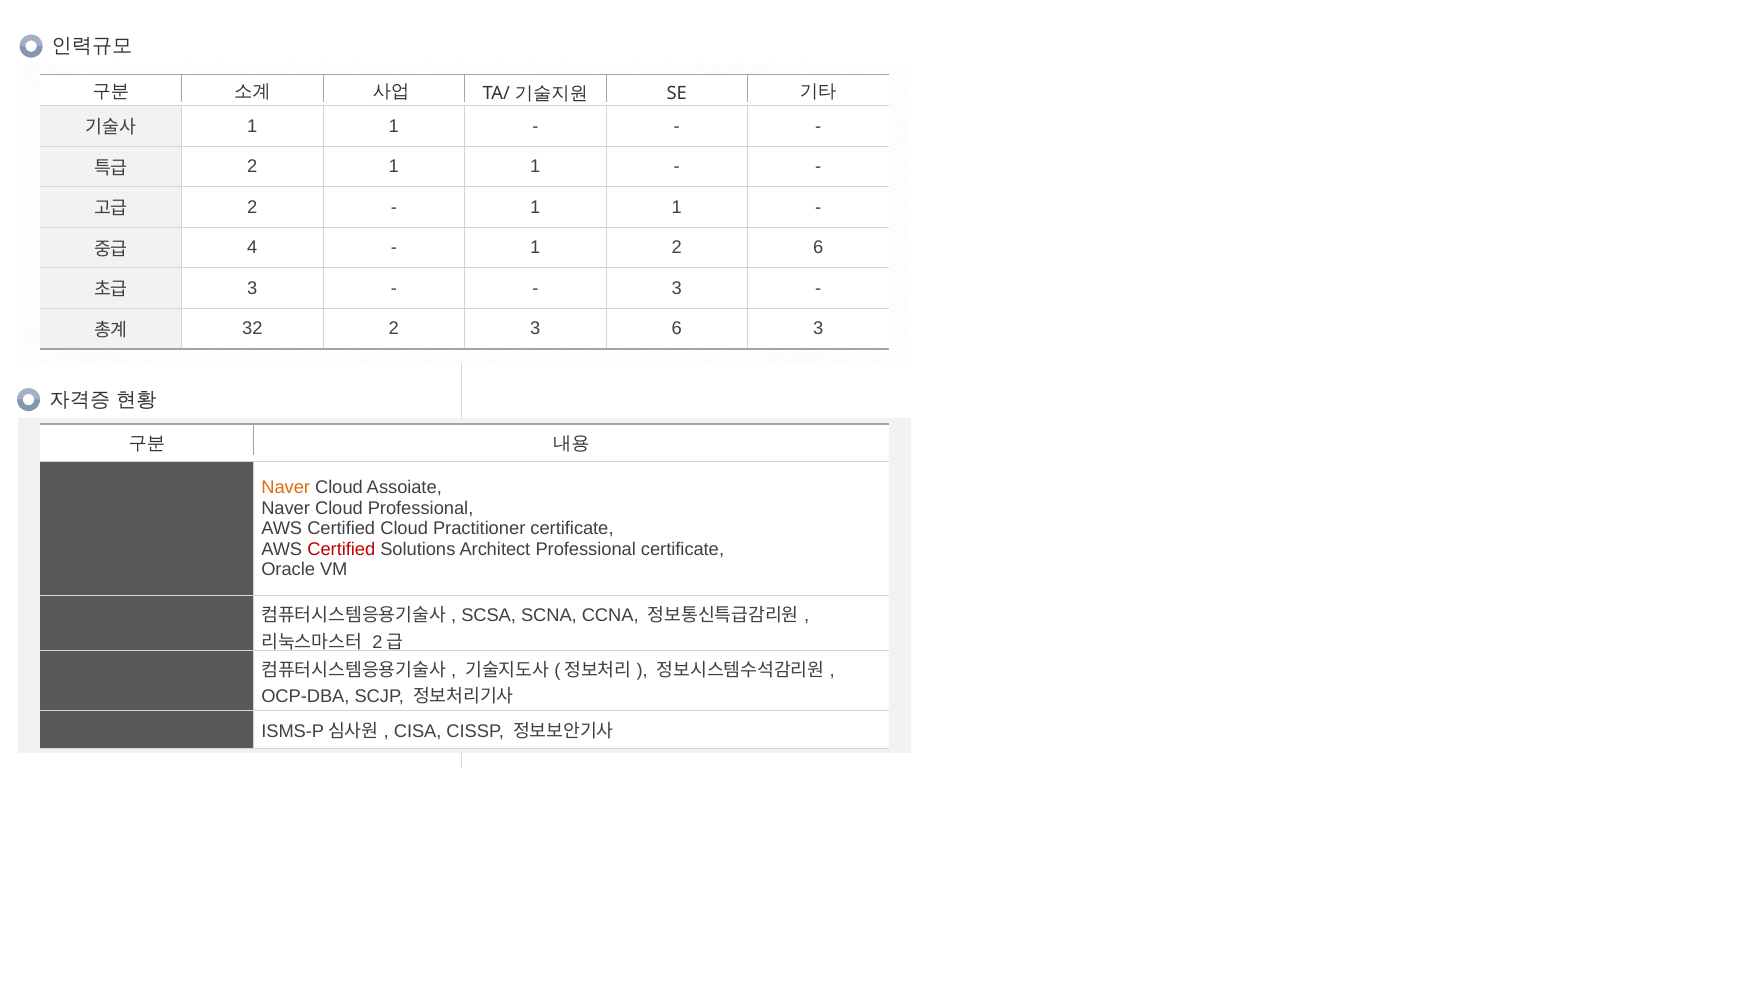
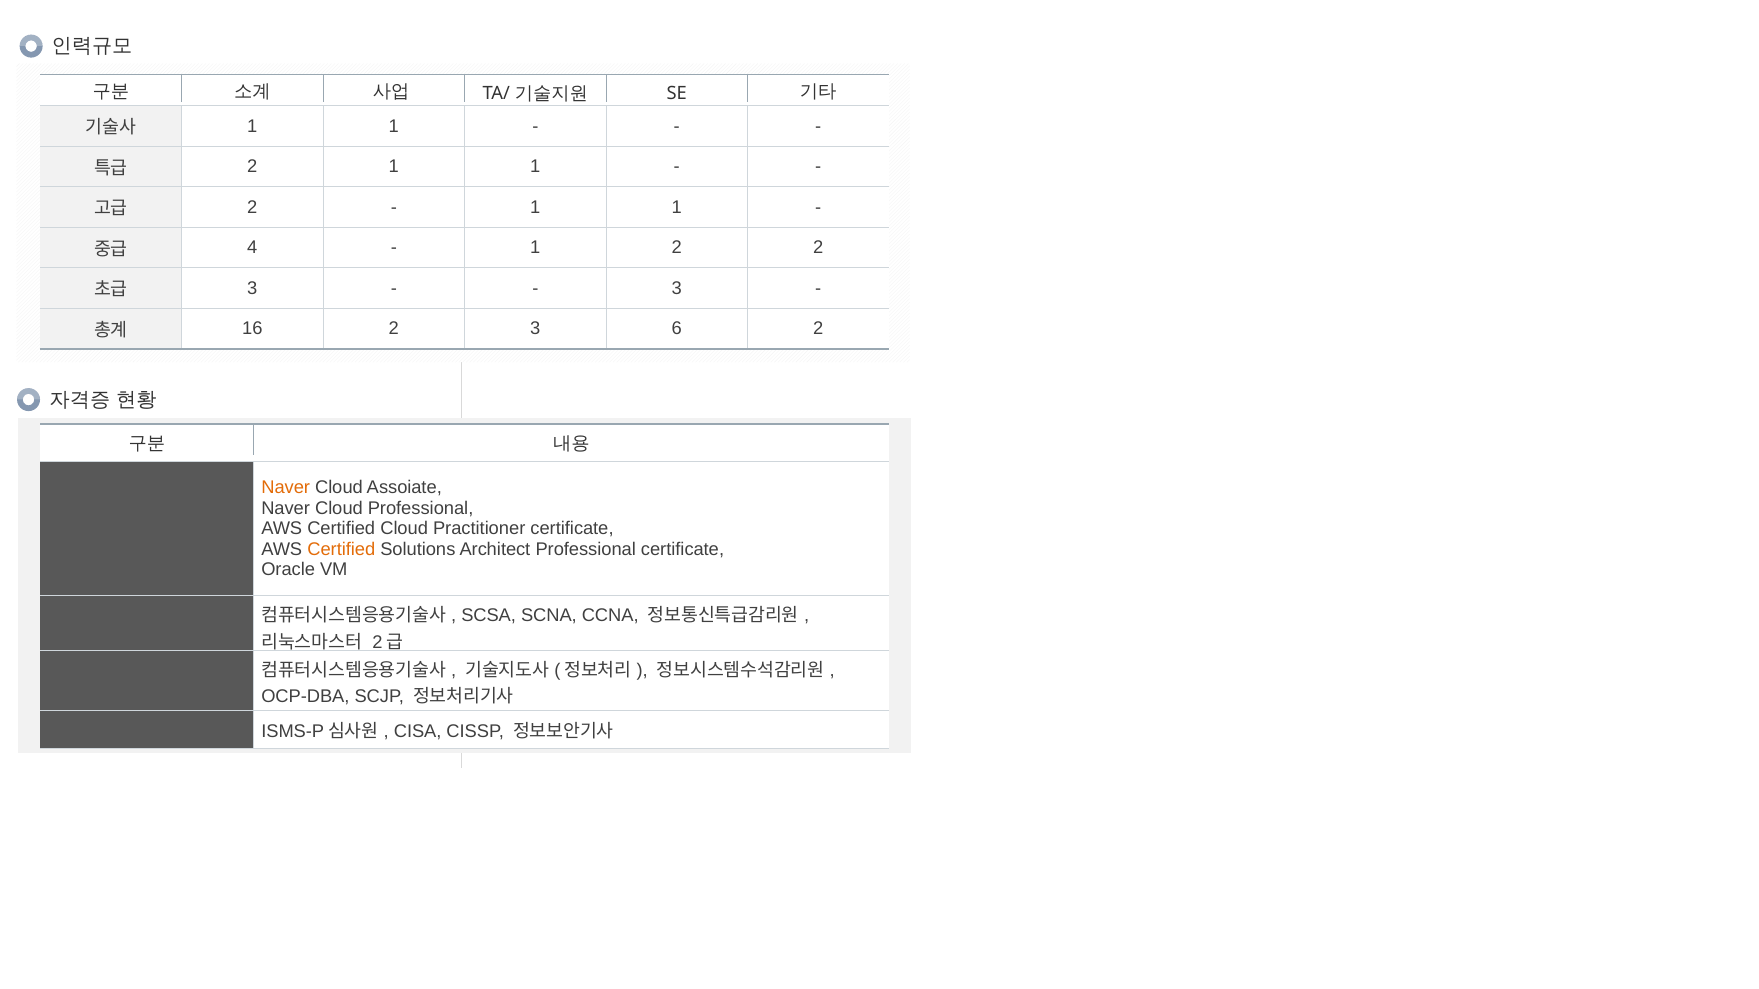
2 6: 6 -> 2
32: 32 -> 16
6 3: 3 -> 2
Certified at (341, 550) colour: red -> orange
